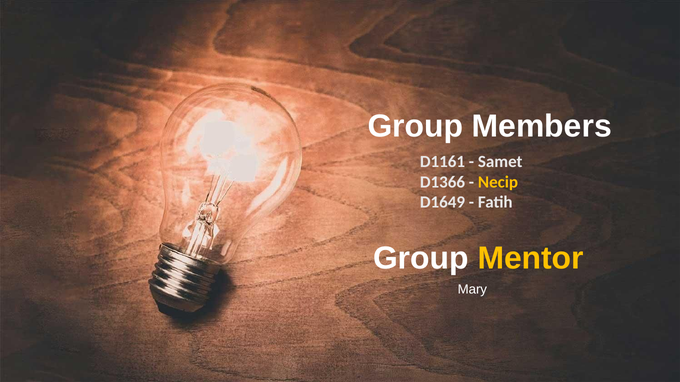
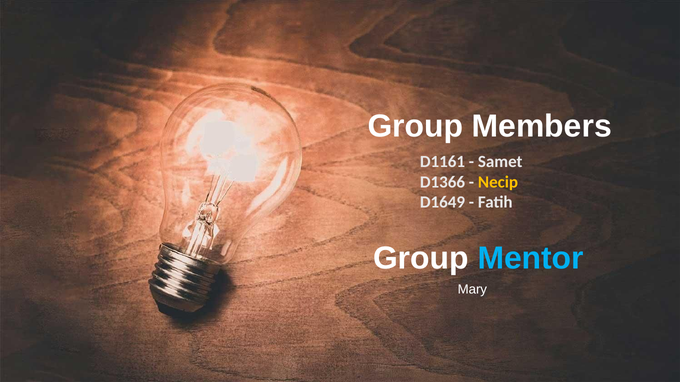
Mentor colour: yellow -> light blue
